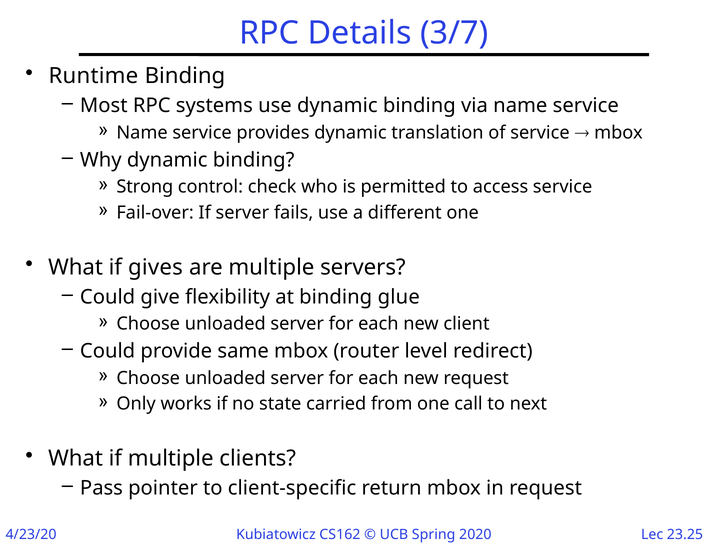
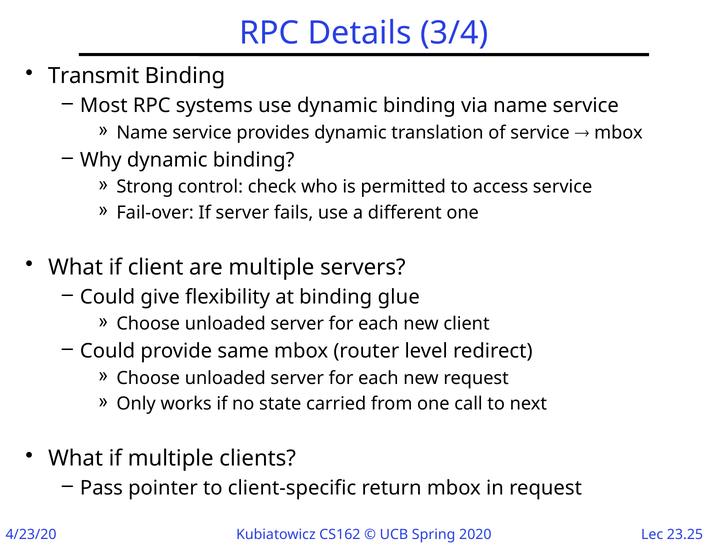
3/7: 3/7 -> 3/4
Runtime: Runtime -> Transmit
if gives: gives -> client
